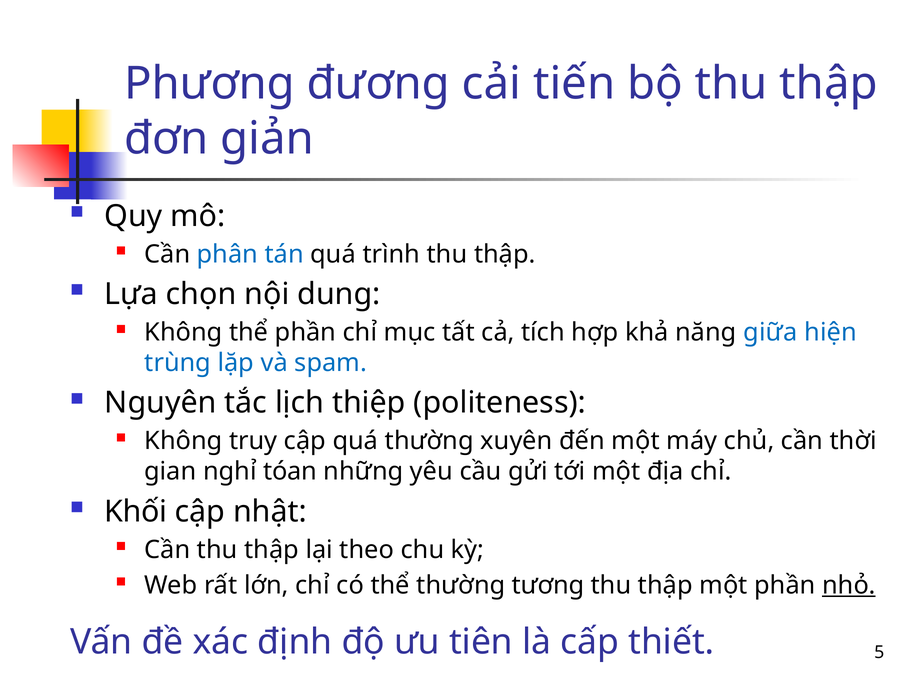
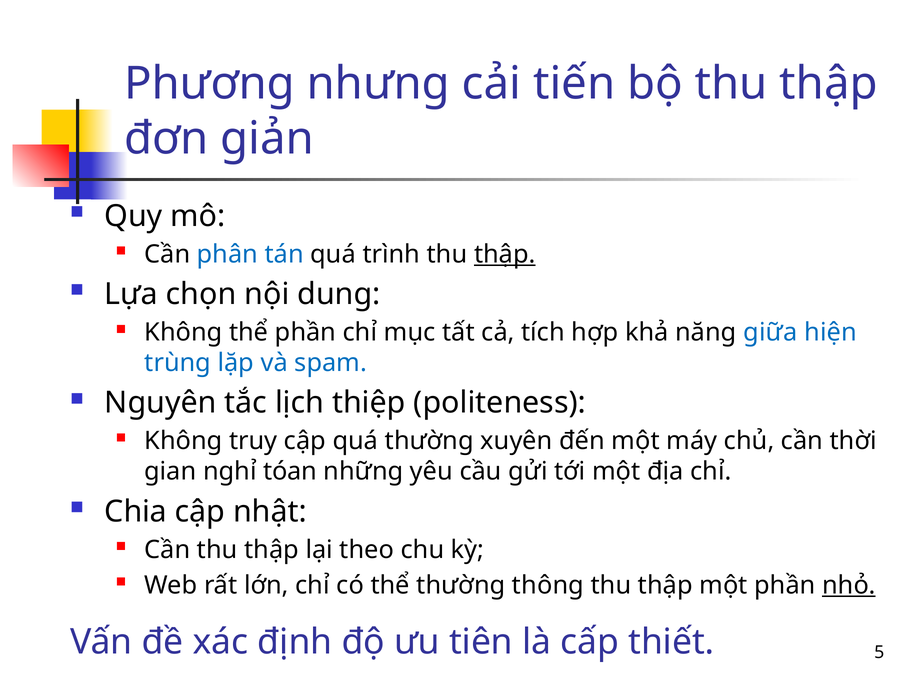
đương: đương -> nhưng
thập at (505, 254) underline: none -> present
Khối: Khối -> Chia
tương: tương -> thông
